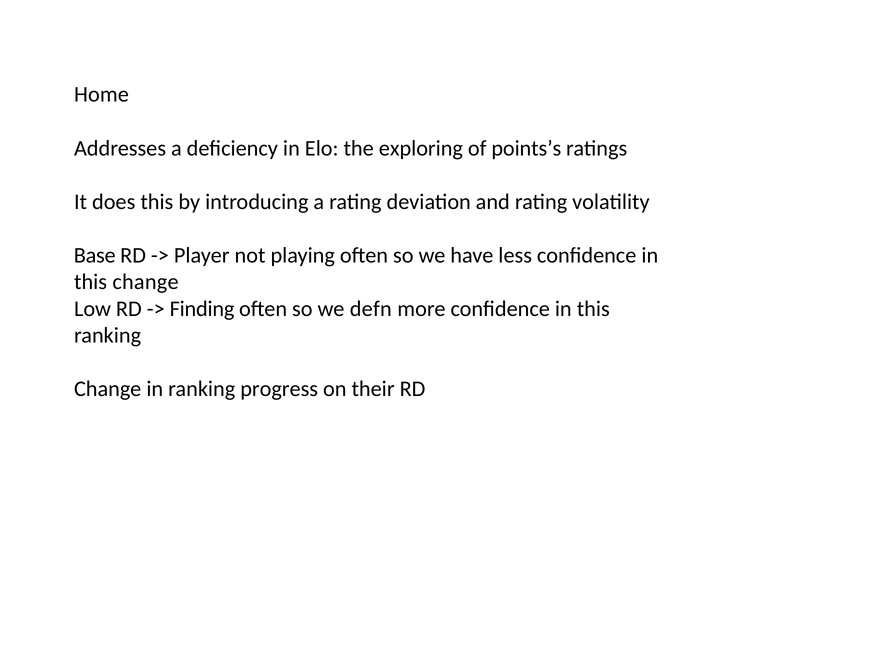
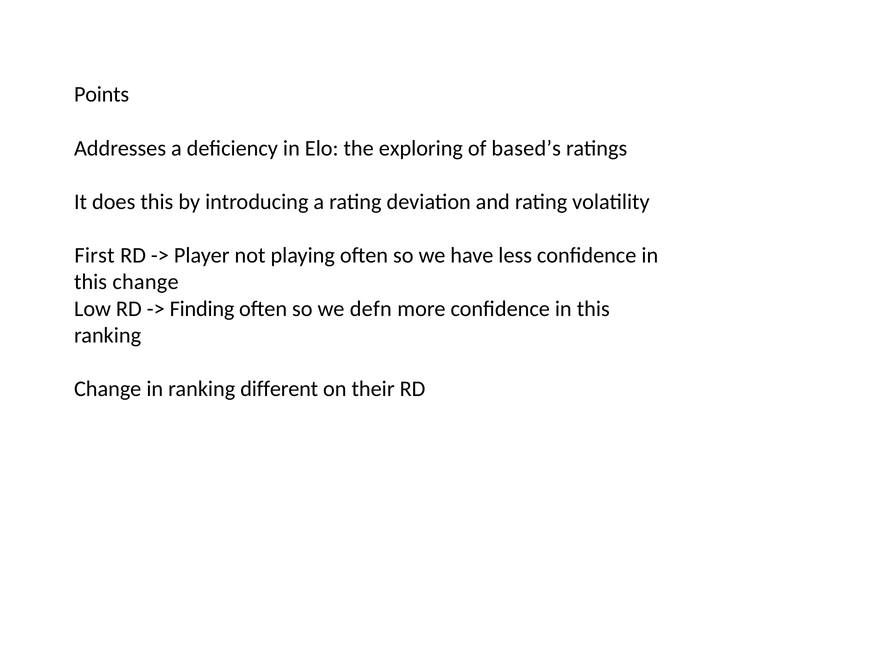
Home: Home -> Points
points’s: points’s -> based’s
Base: Base -> First
progress: progress -> different
